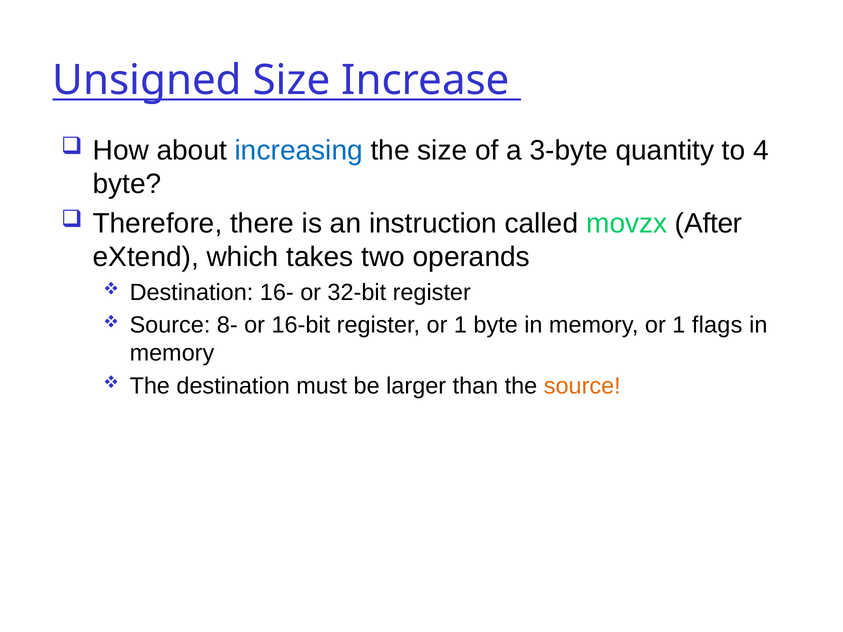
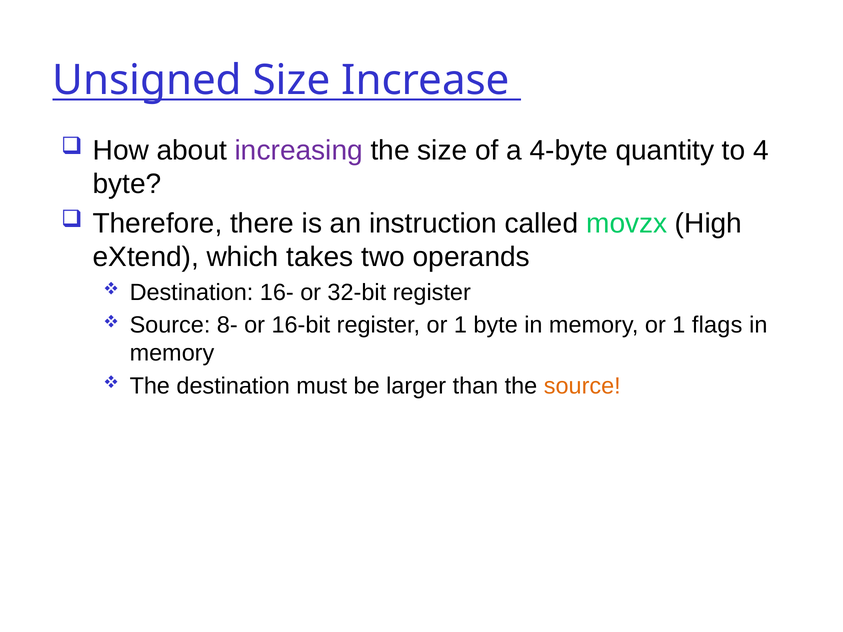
increasing colour: blue -> purple
3-byte: 3-byte -> 4-byte
After: After -> High
